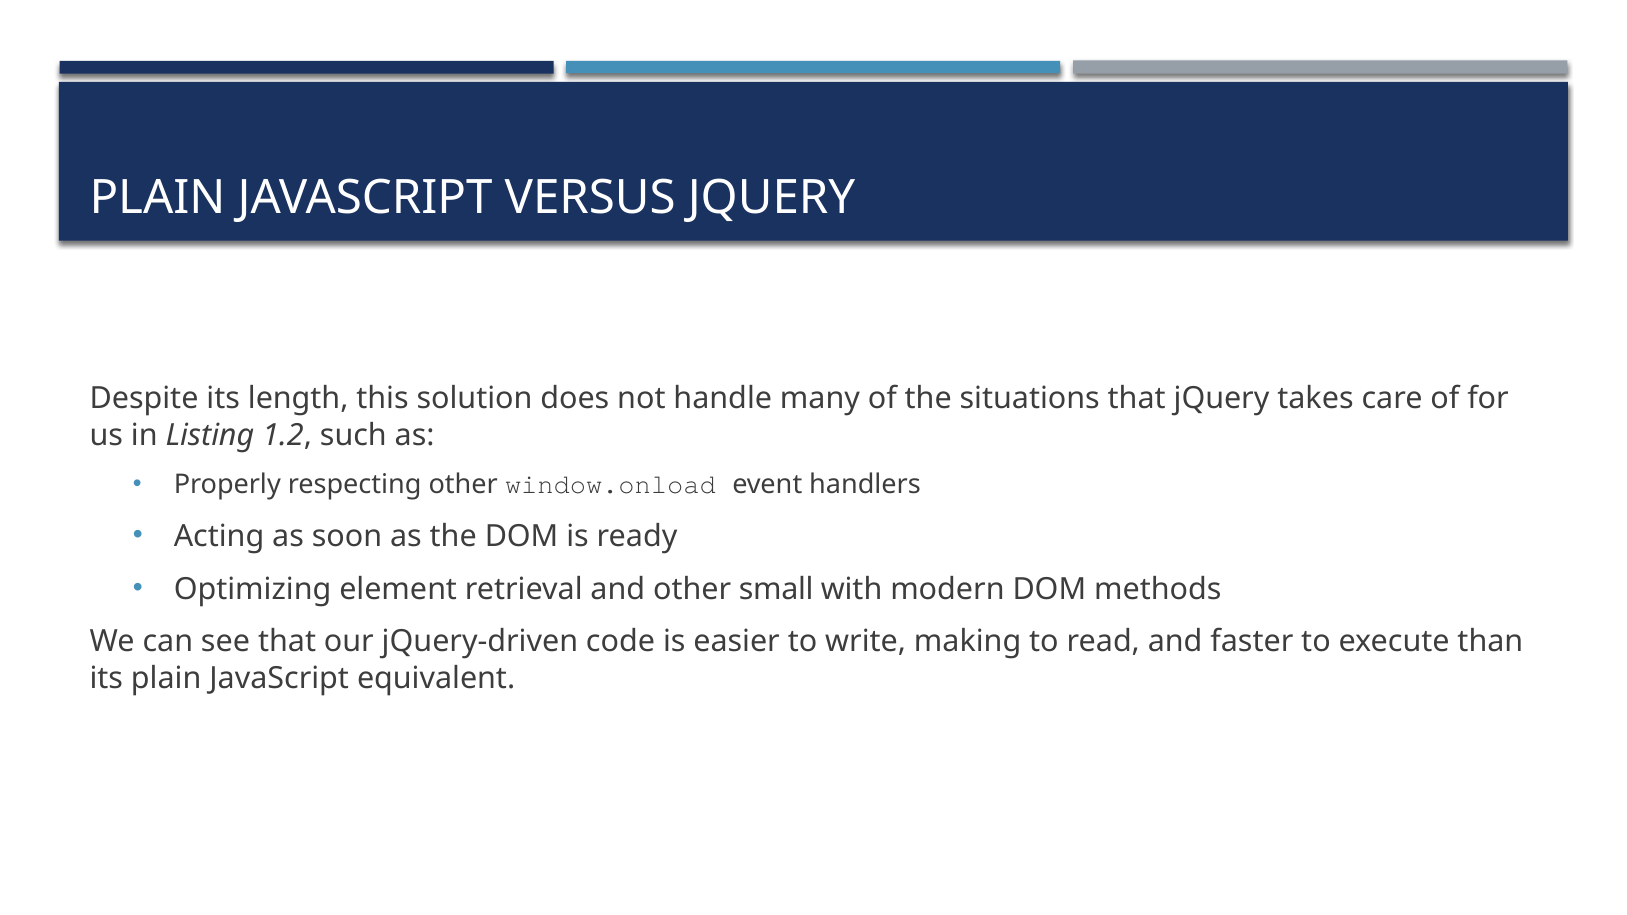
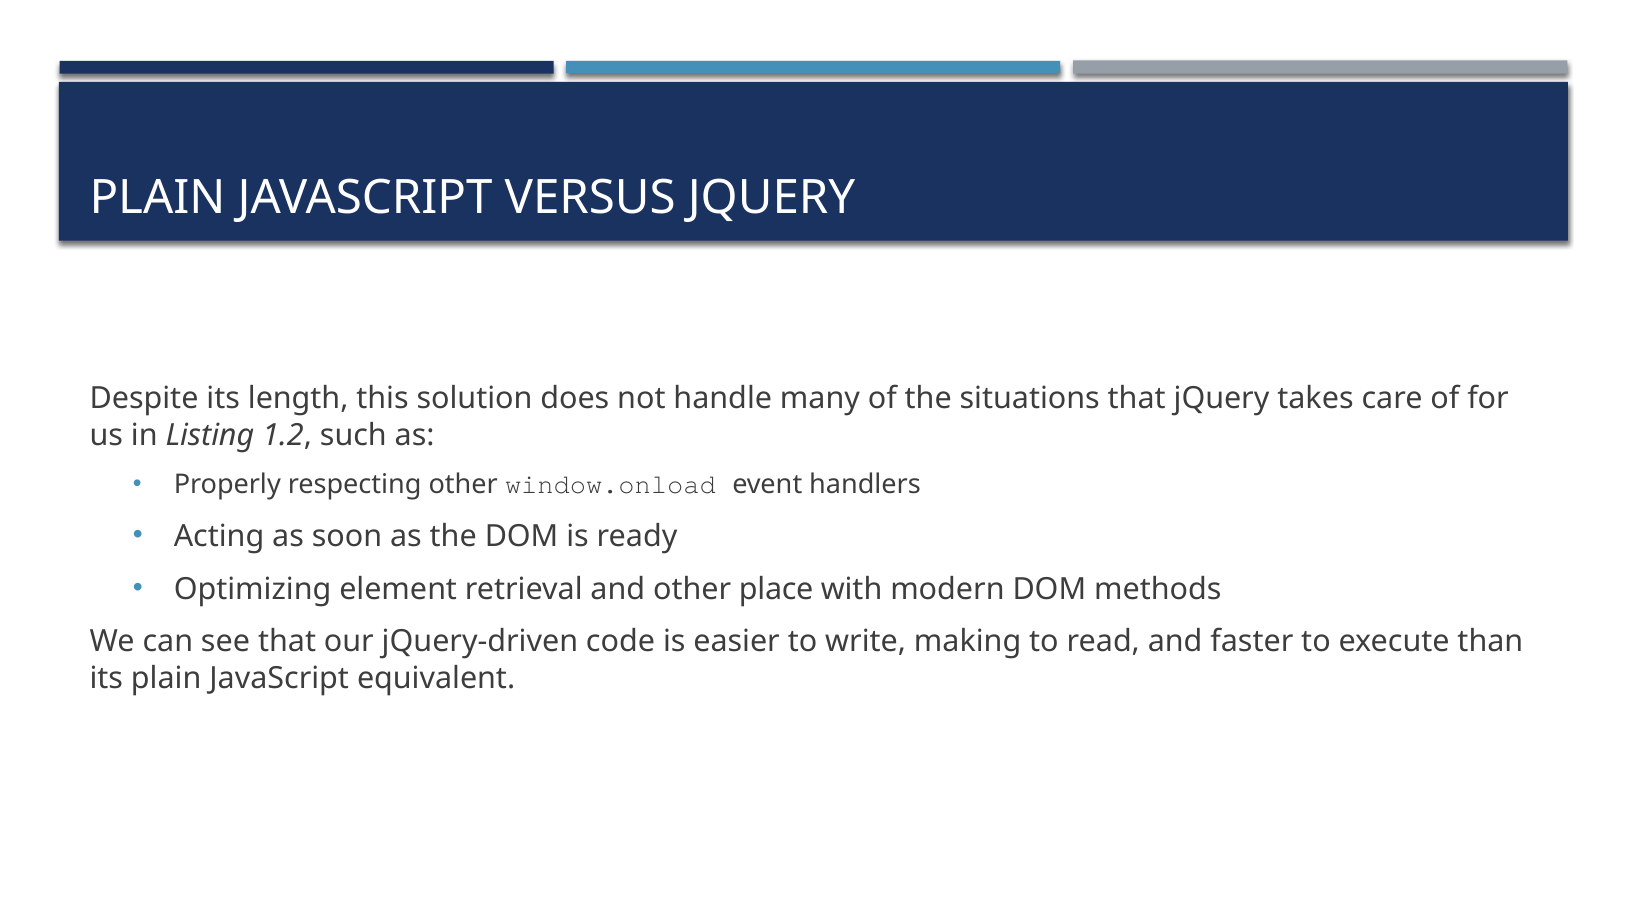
small: small -> place
